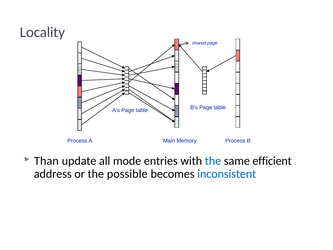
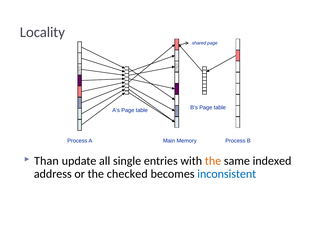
mode: mode -> single
the at (213, 161) colour: blue -> orange
efficient: efficient -> indexed
possible: possible -> checked
